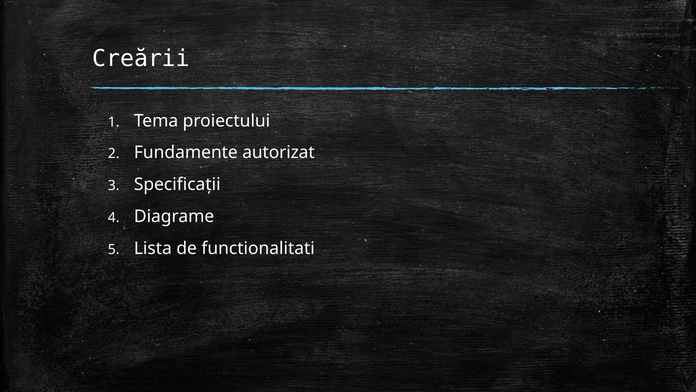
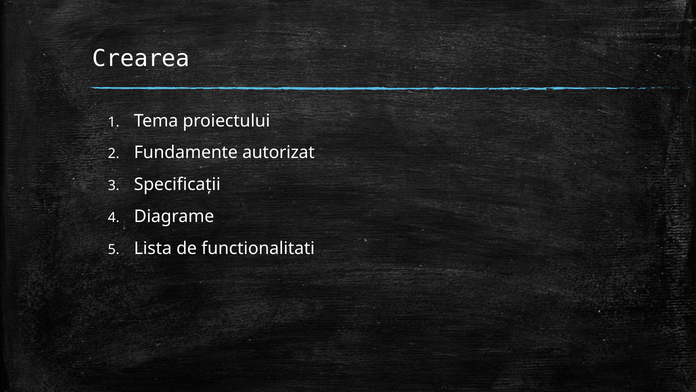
Creării: Creării -> Crearea
